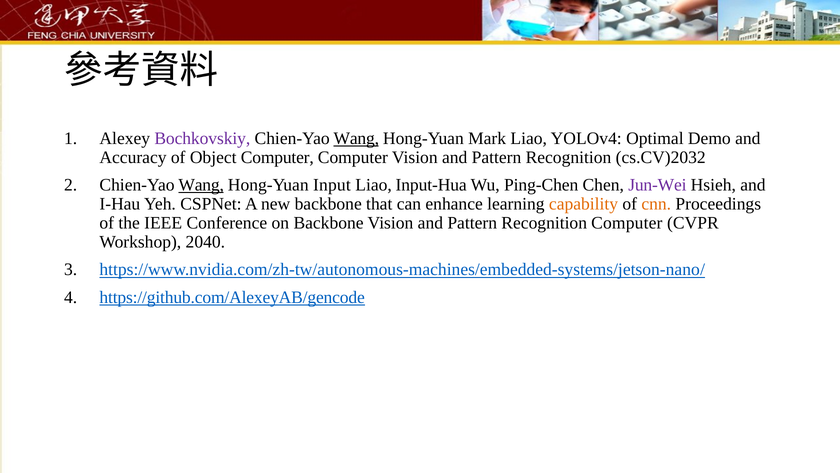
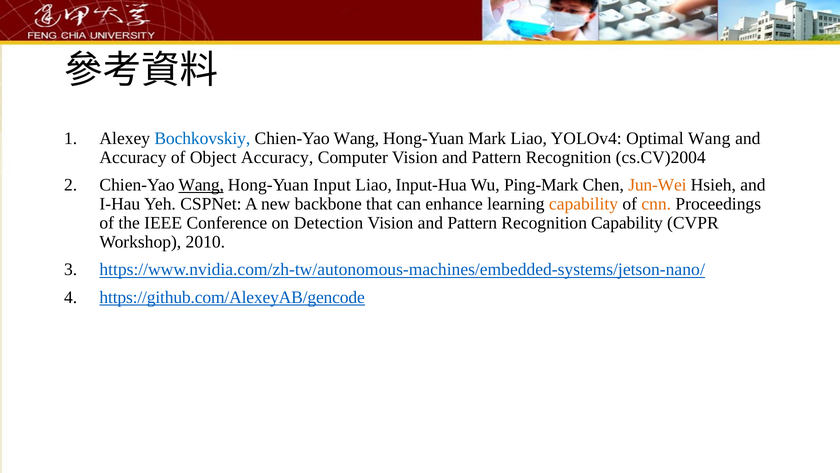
Bochkovskiy colour: purple -> blue
Wang at (356, 138) underline: present -> none
Optimal Demo: Demo -> Wang
Object Computer: Computer -> Accuracy
cs.CV)2032: cs.CV)2032 -> cs.CV)2004
Ping-Chen: Ping-Chen -> Ping-Mark
Jun-Wei colour: purple -> orange
on Backbone: Backbone -> Detection
Recognition Computer: Computer -> Capability
2040: 2040 -> 2010
